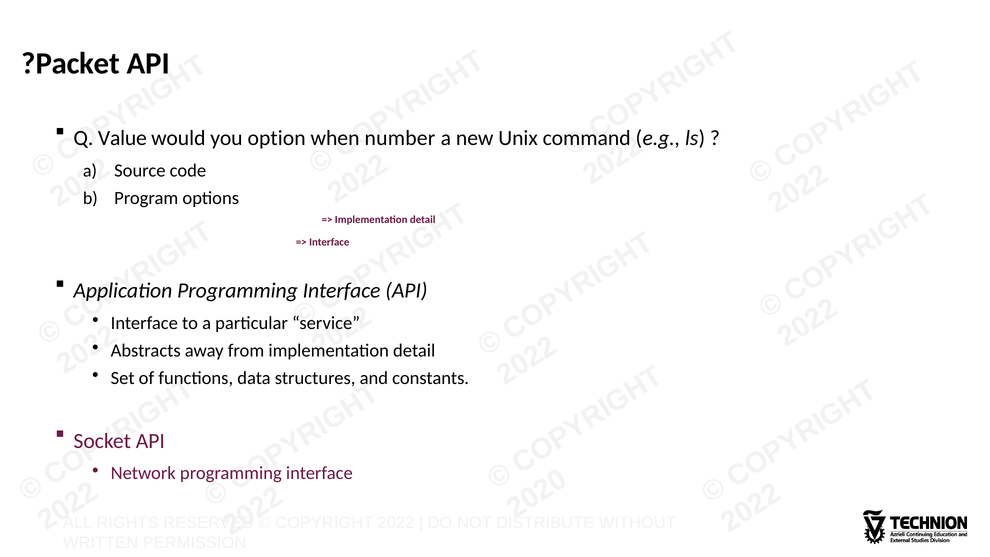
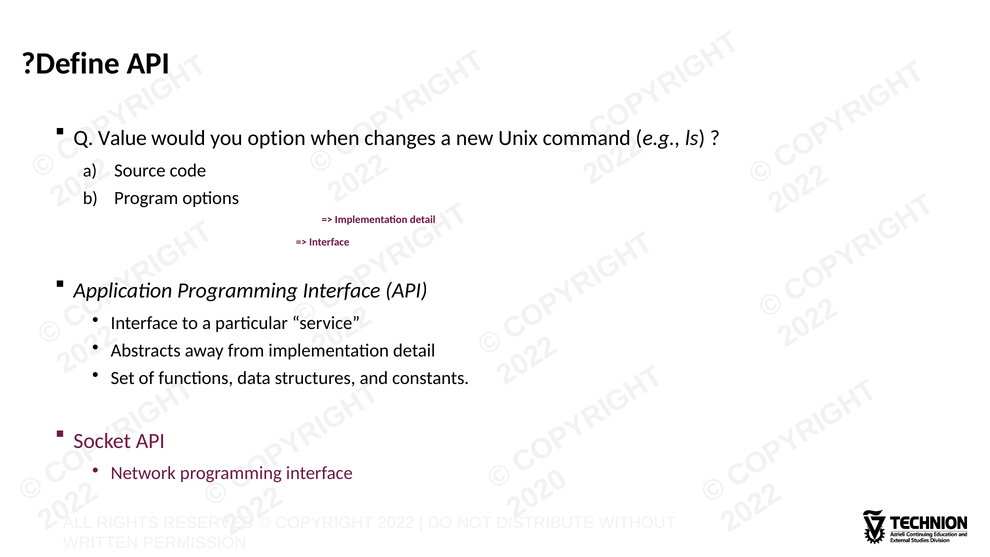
Packet: Packet -> Define
number: number -> changes
